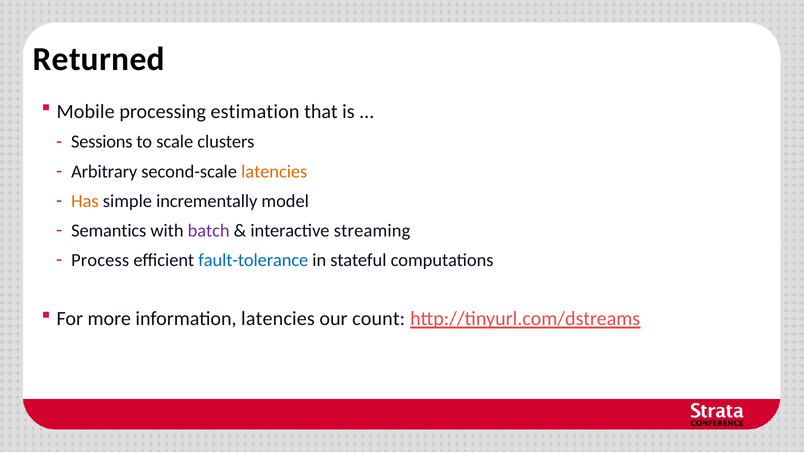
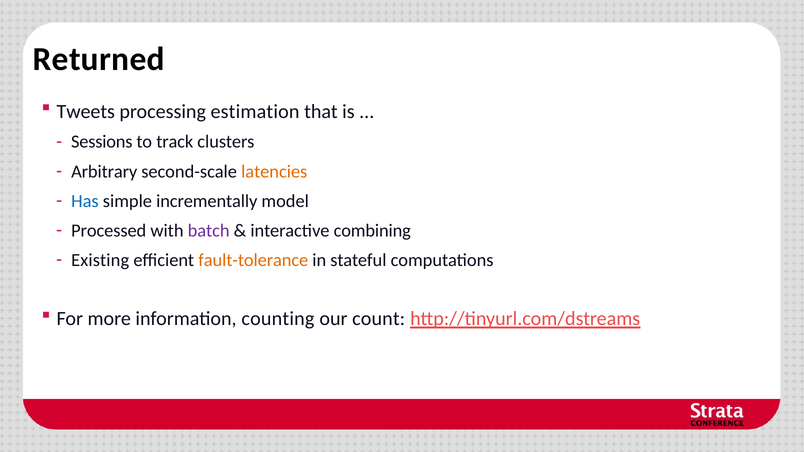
Mobile: Mobile -> Tweets
scale: scale -> track
Has colour: orange -> blue
Semantics: Semantics -> Processed
streaming: streaming -> combining
Process: Process -> Existing
fault-tolerance colour: blue -> orange
information latencies: latencies -> counting
